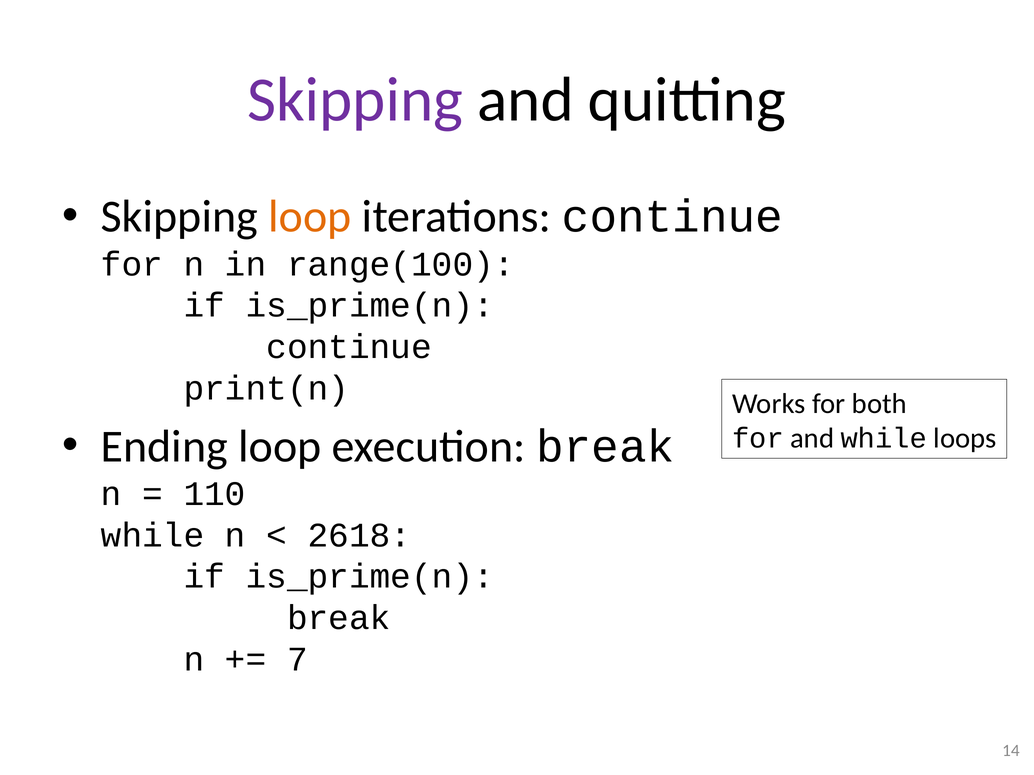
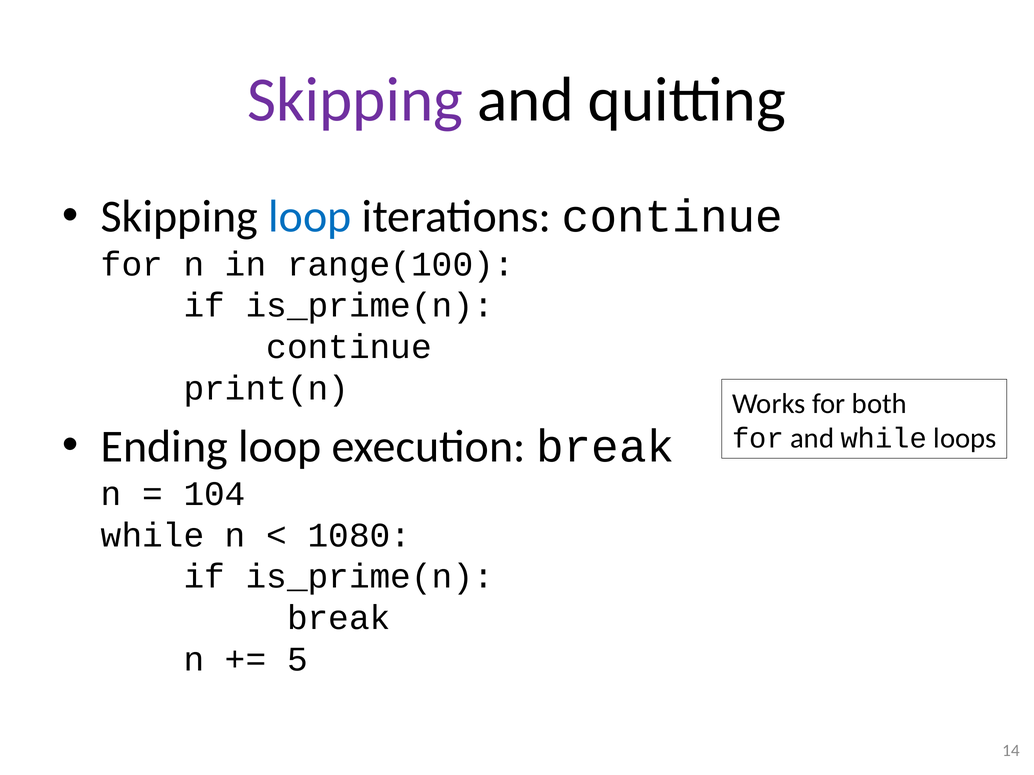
loop at (310, 217) colour: orange -> blue
110: 110 -> 104
2618: 2618 -> 1080
7: 7 -> 5
